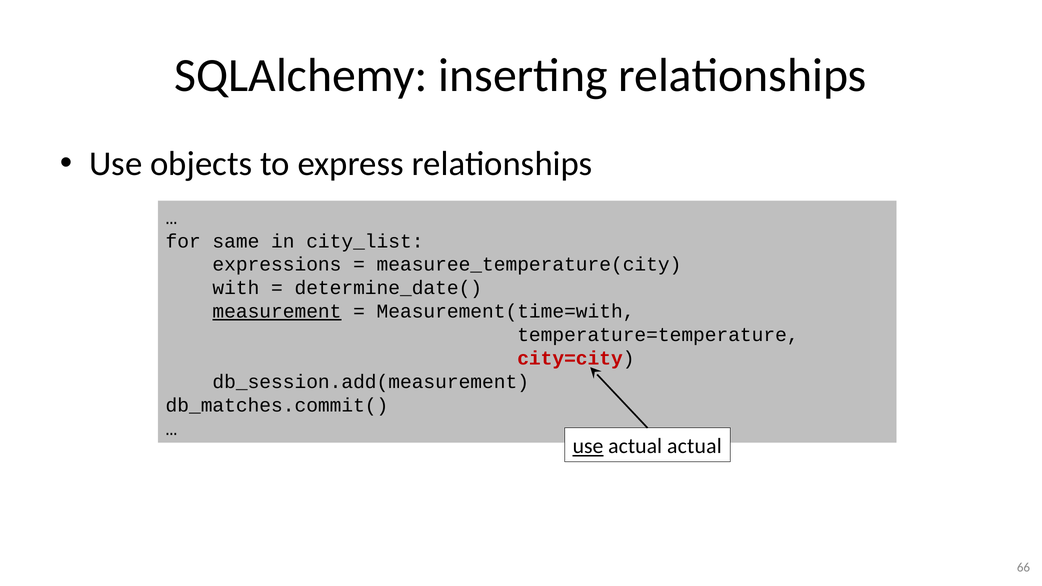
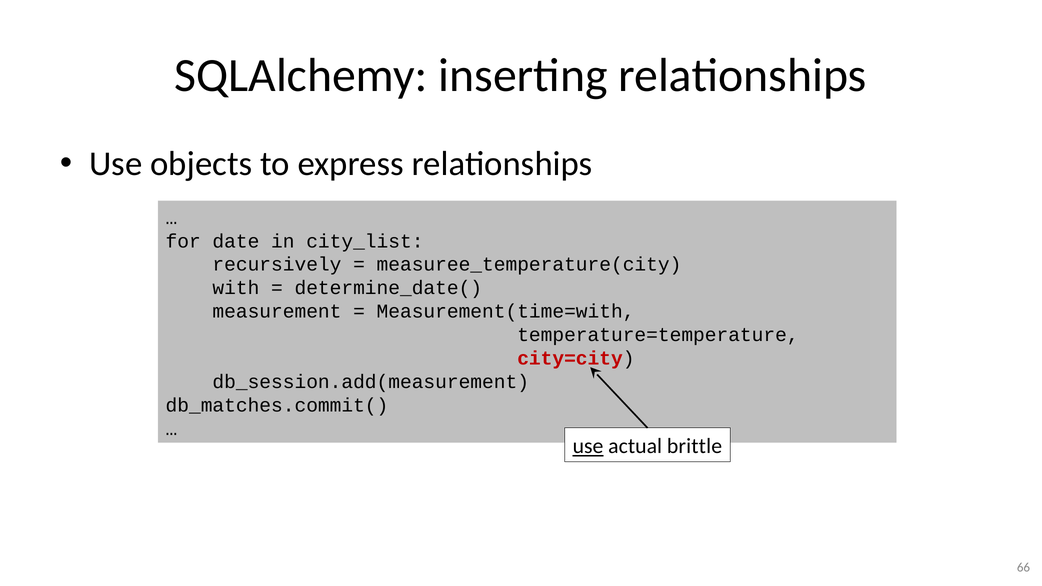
same: same -> date
expressions: expressions -> recursively
measurement underline: present -> none
actual actual: actual -> brittle
